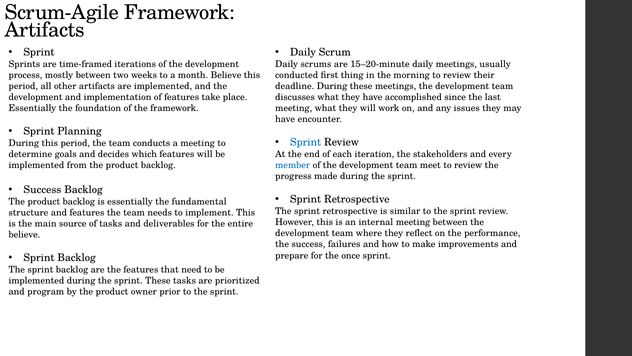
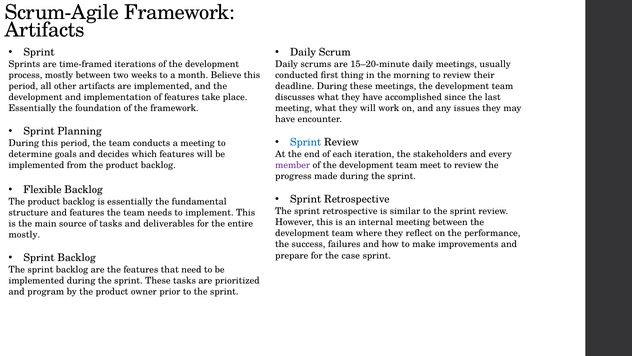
member colour: blue -> purple
Success at (42, 190): Success -> Flexible
believe at (24, 235): believe -> mostly
once: once -> case
